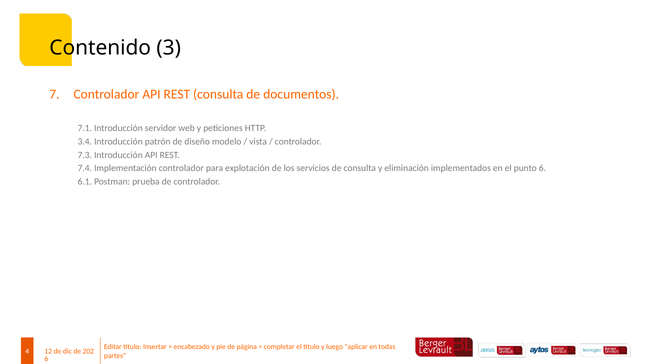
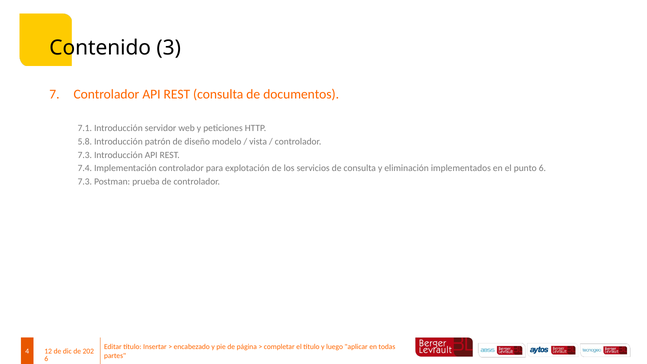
3.4: 3.4 -> 5.8
6.1 at (85, 181): 6.1 -> 7.3
